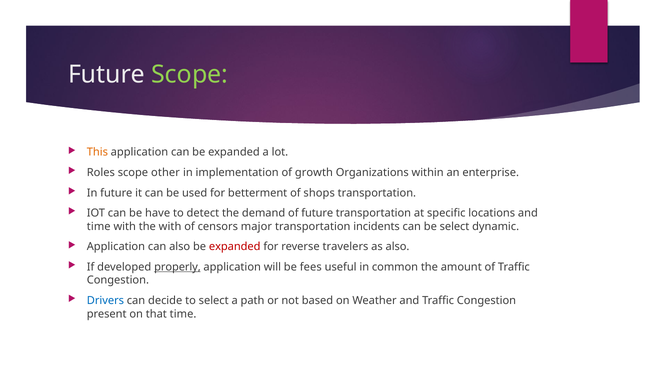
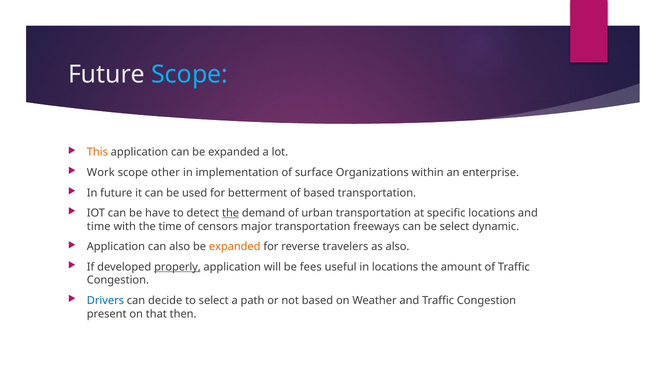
Scope at (190, 74) colour: light green -> light blue
Roles: Roles -> Work
growth: growth -> surface
of shops: shops -> based
the at (231, 213) underline: none -> present
of future: future -> urban
the with: with -> time
incidents: incidents -> freeways
expanded at (235, 246) colour: red -> orange
in common: common -> locations
that time: time -> then
